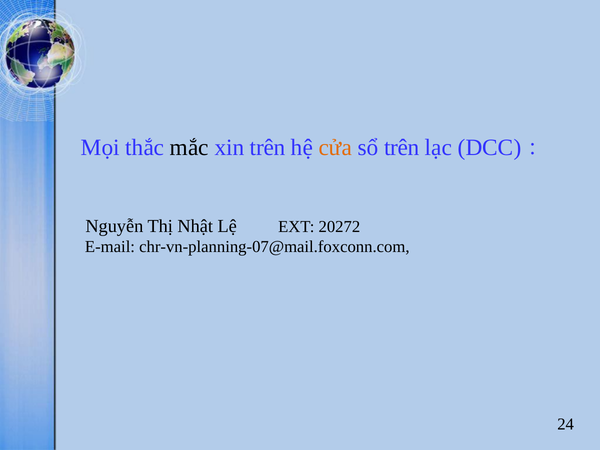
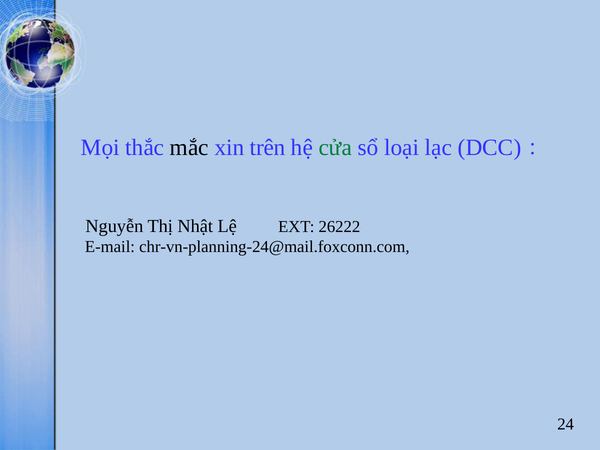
cửa colour: orange -> green
sổ trên: trên -> loại
20272: 20272 -> 26222
chr-vn-planning-07@mail.foxconn.com: chr-vn-planning-07@mail.foxconn.com -> chr-vn-planning-24@mail.foxconn.com
